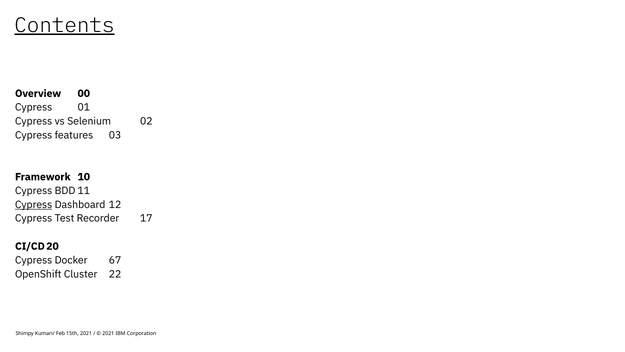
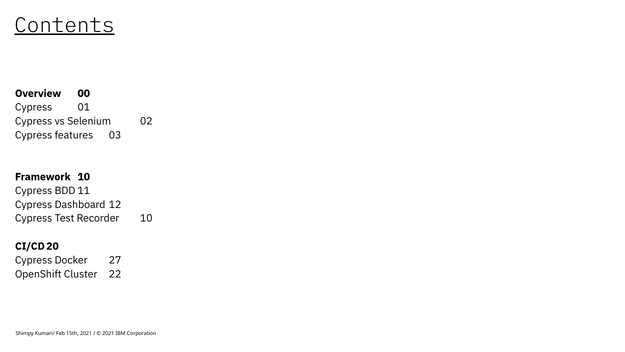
Cypress at (34, 204) underline: present -> none
Recorder 17: 17 -> 10
67: 67 -> 27
